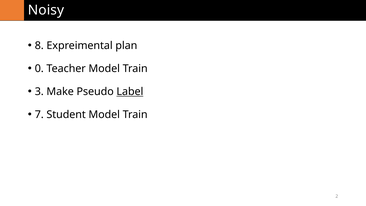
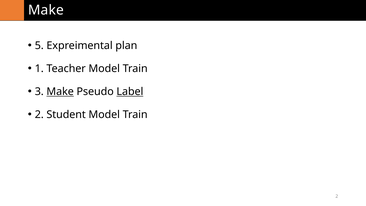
Noisy at (46, 10): Noisy -> Make
8: 8 -> 5
0: 0 -> 1
Make at (60, 92) underline: none -> present
7 at (39, 115): 7 -> 2
